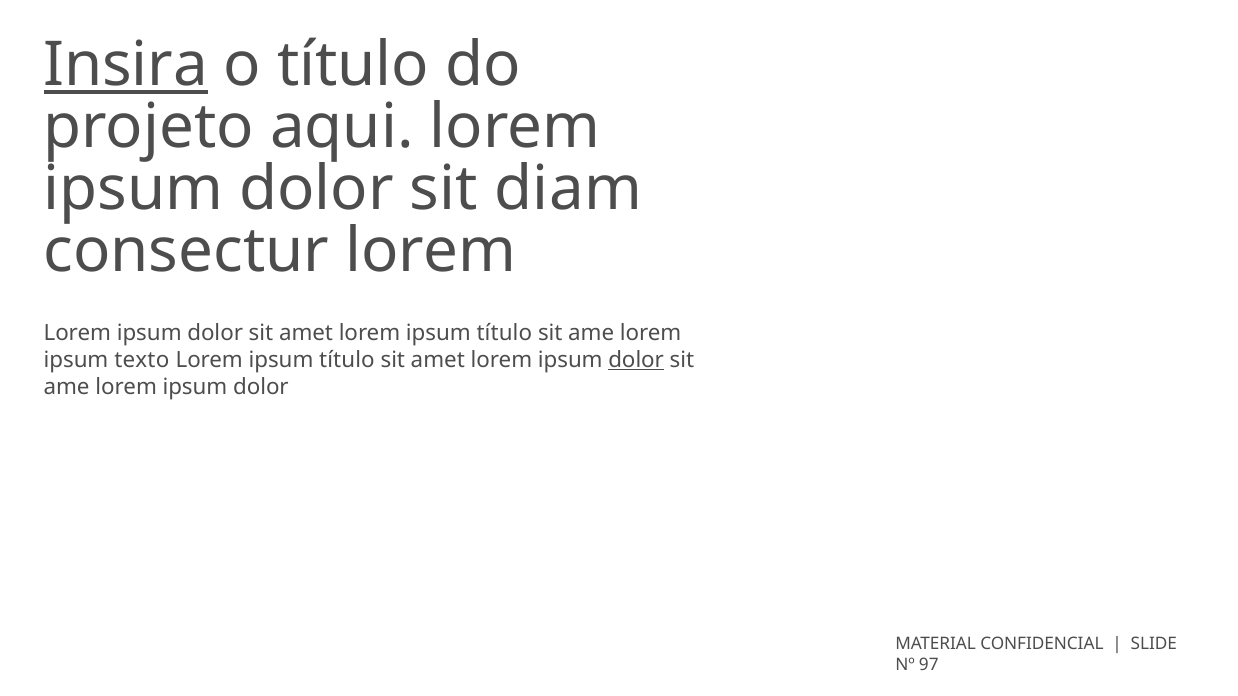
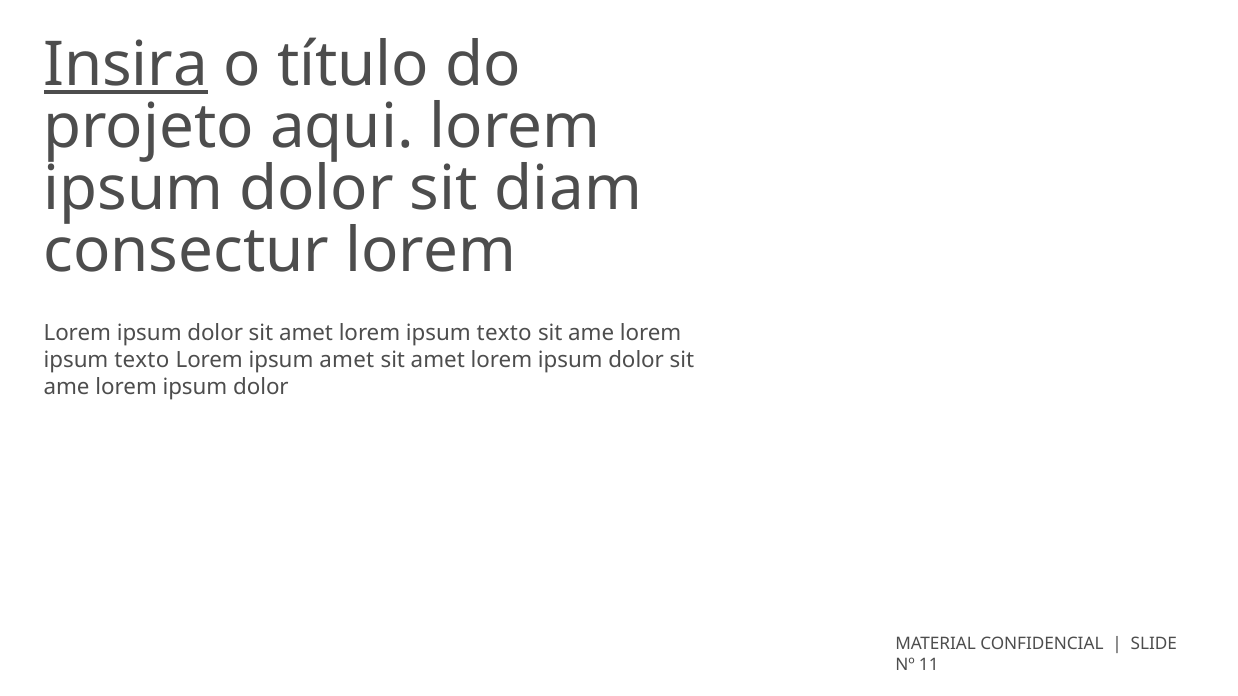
amet lorem ipsum título: título -> texto
título at (347, 360): título -> amet
dolor at (636, 360) underline: present -> none
97: 97 -> 11
